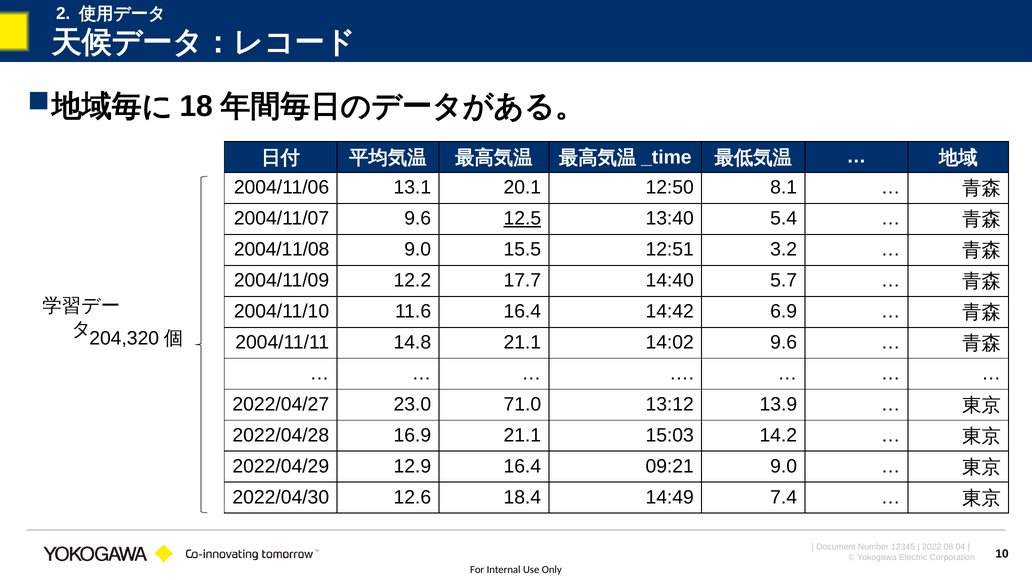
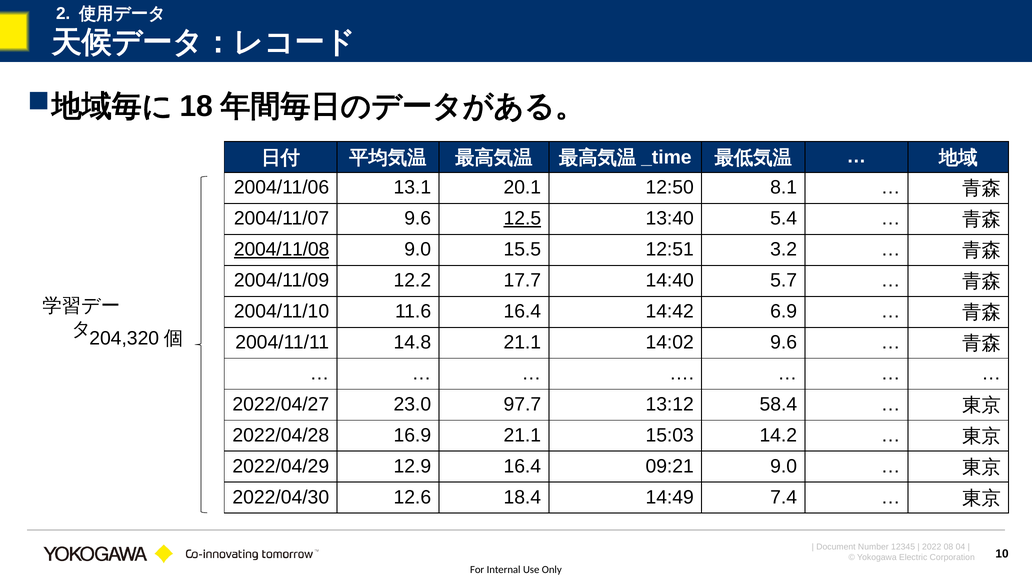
2004/11/08 underline: none -> present
71.0: 71.0 -> 97.7
13.9: 13.9 -> 58.4
